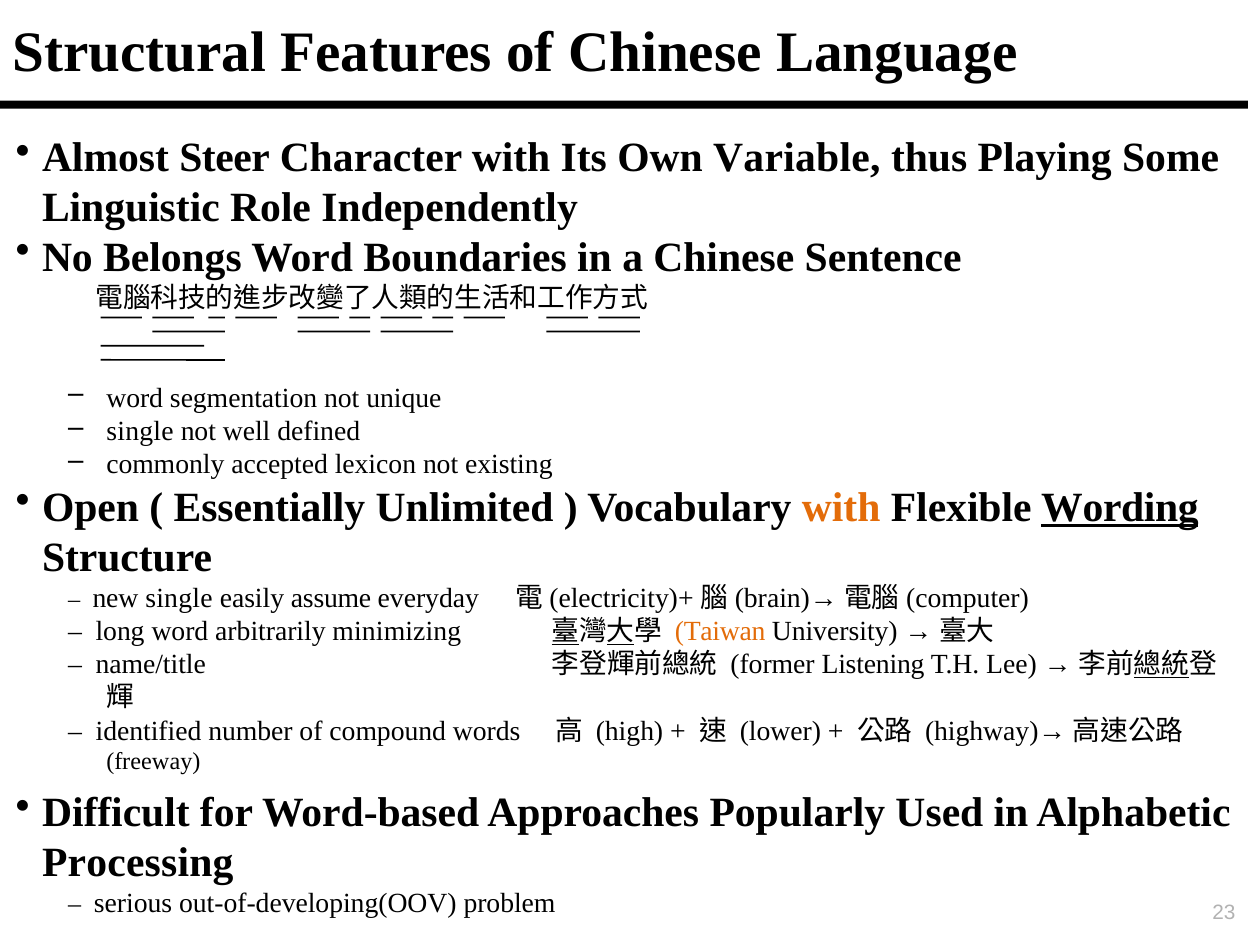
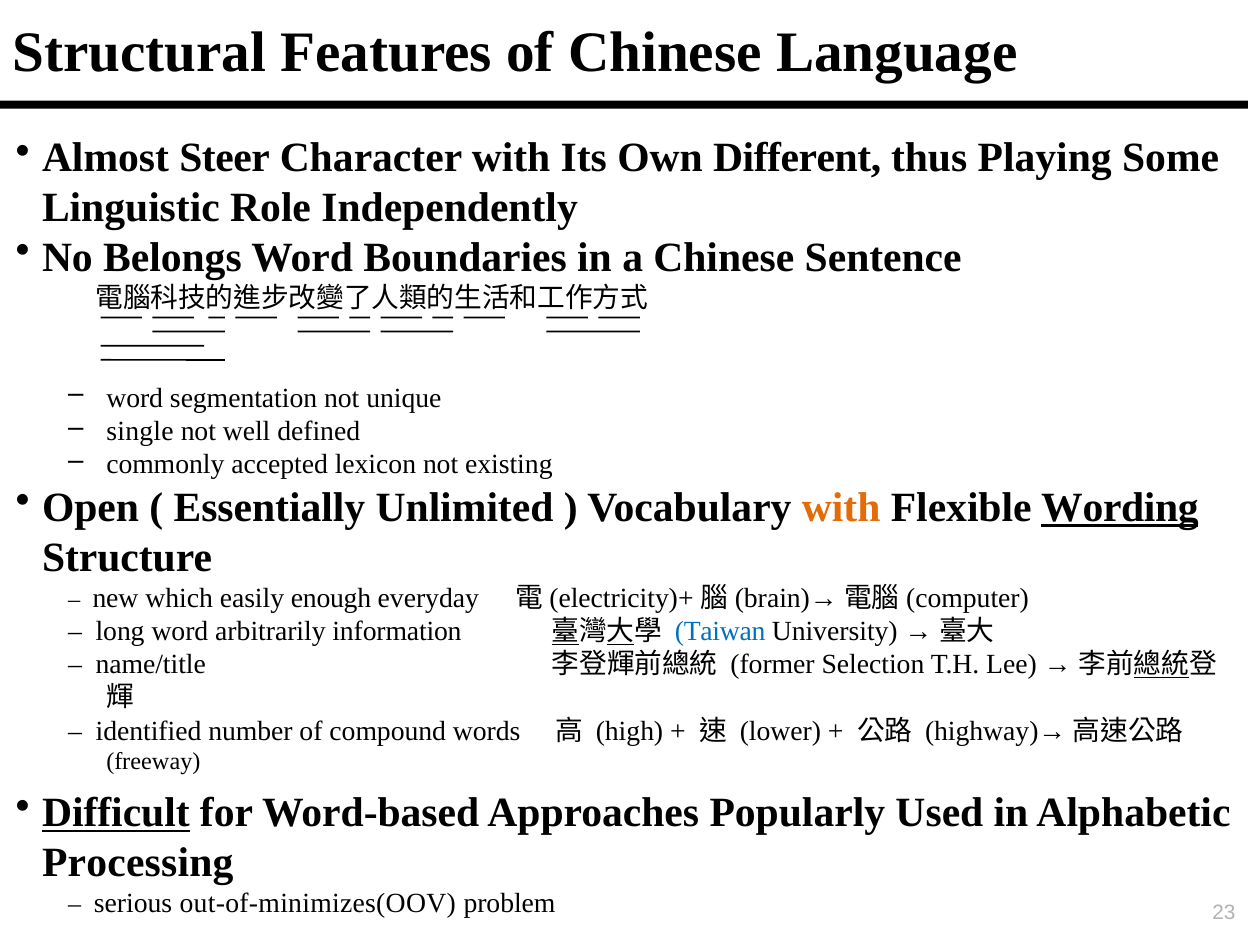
Variable: Variable -> Different
new single: single -> which
assume: assume -> enough
minimizing: minimizing -> information
Taiwan colour: orange -> blue
Listening: Listening -> Selection
Difficult underline: none -> present
out-of-developing(OOV: out-of-developing(OOV -> out-of-minimizes(OOV
